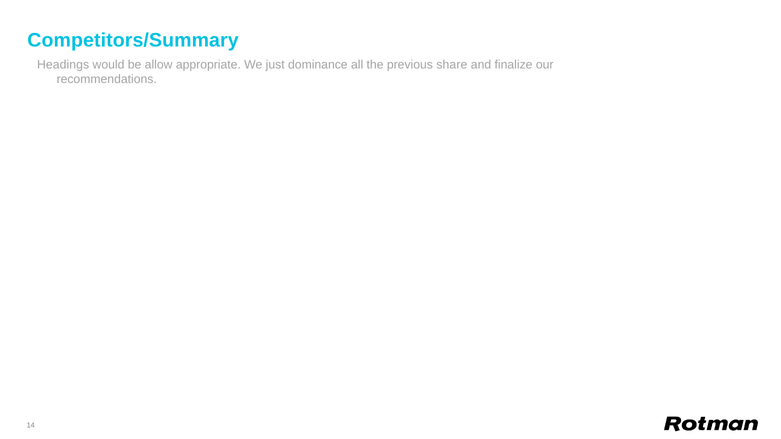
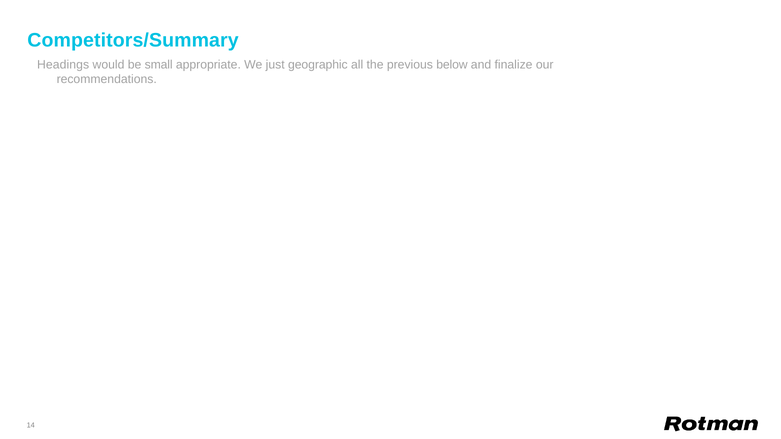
allow: allow -> small
dominance: dominance -> geographic
share: share -> below
